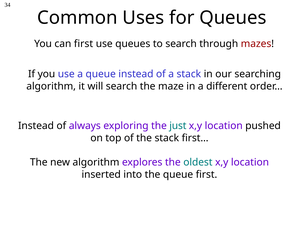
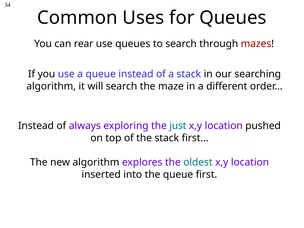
can first: first -> rear
